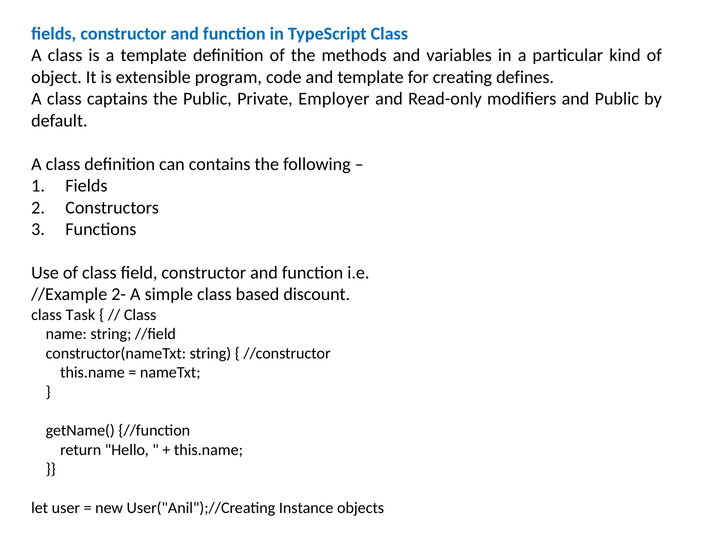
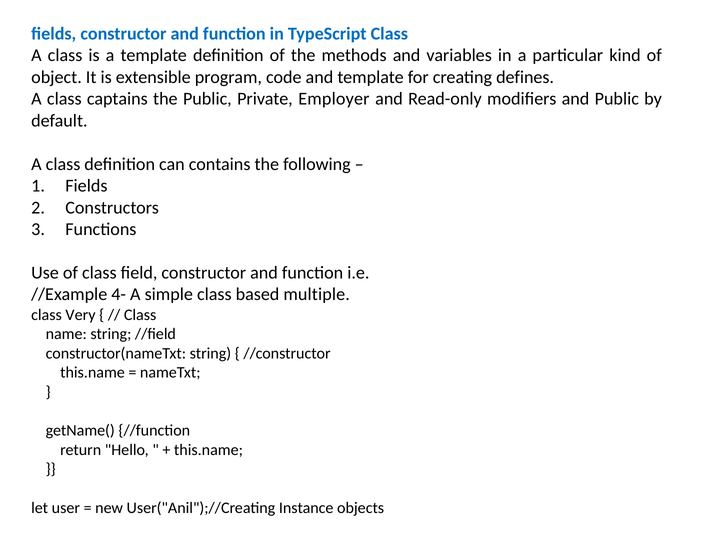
2-: 2- -> 4-
discount: discount -> multiple
Task: Task -> Very
